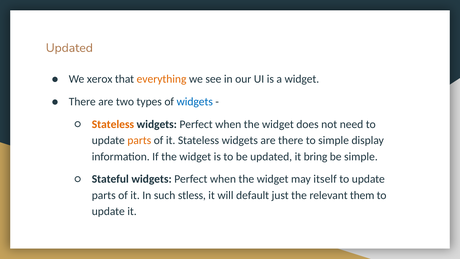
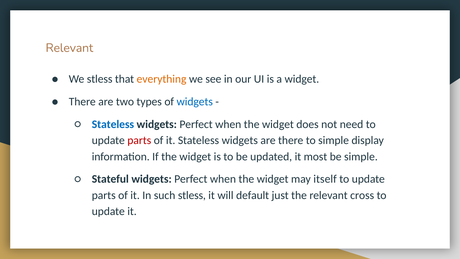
Updated at (69, 48): Updated -> Relevant
We xerox: xerox -> stless
Stateless at (113, 124) colour: orange -> blue
parts at (139, 140) colour: orange -> red
bring: bring -> most
them: them -> cross
